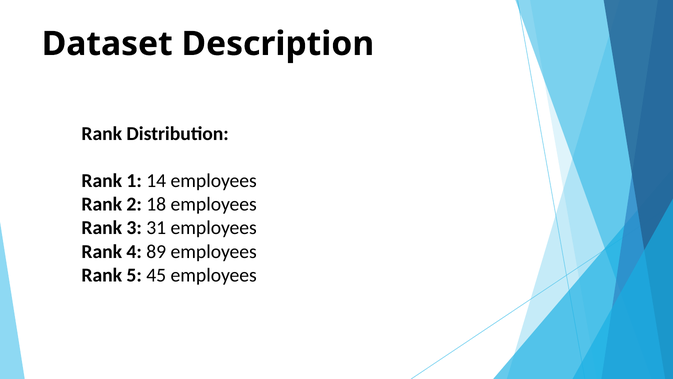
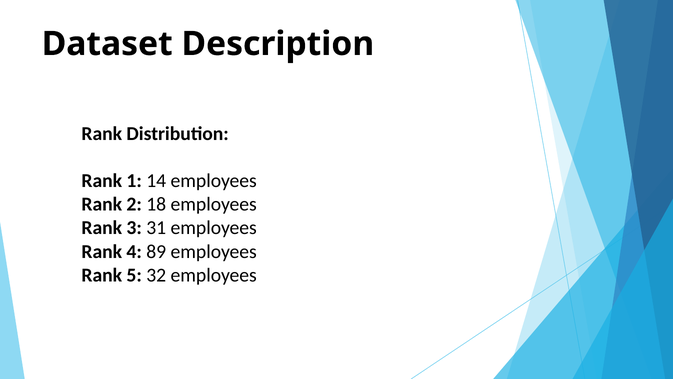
45: 45 -> 32
